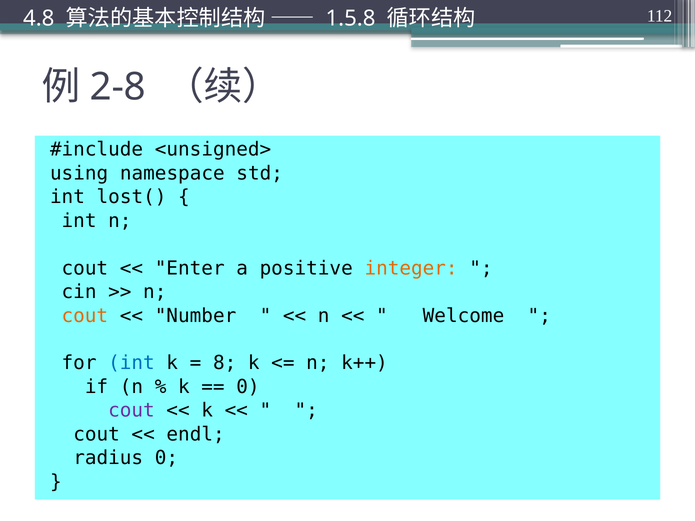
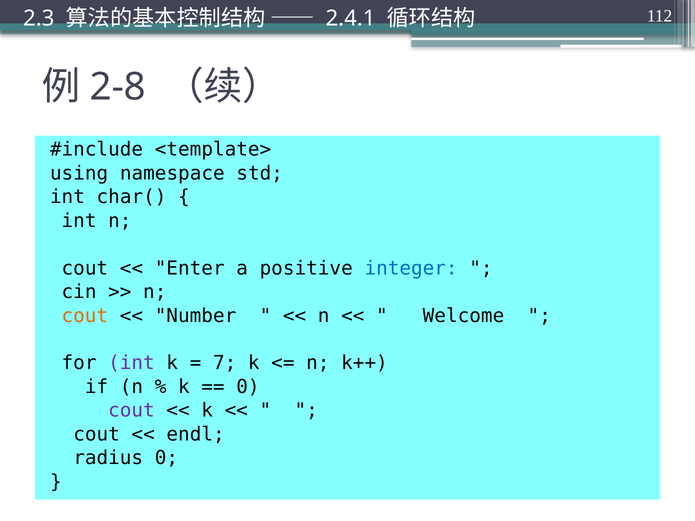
4.8: 4.8 -> 2.3
1.5.8: 1.5.8 -> 2.4.1
<unsigned>: <unsigned> -> <template>
lost(: lost( -> char(
integer colour: orange -> blue
int at (131, 363) colour: blue -> purple
8: 8 -> 7
